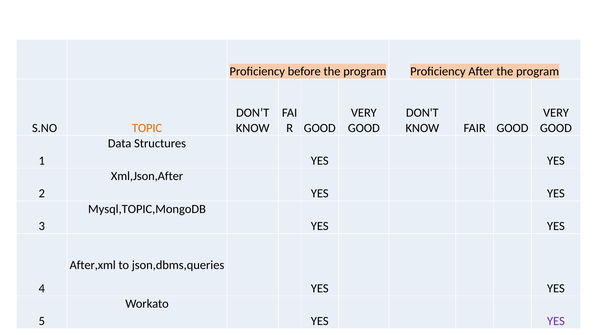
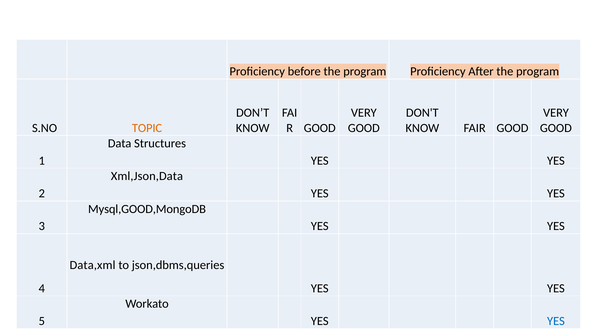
Xml,Json,After: Xml,Json,After -> Xml,Json,Data
Mysql,TOPIC,MongoDB: Mysql,TOPIC,MongoDB -> Mysql,GOOD,MongoDB
After,xml: After,xml -> Data,xml
YES at (556, 321) colour: purple -> blue
